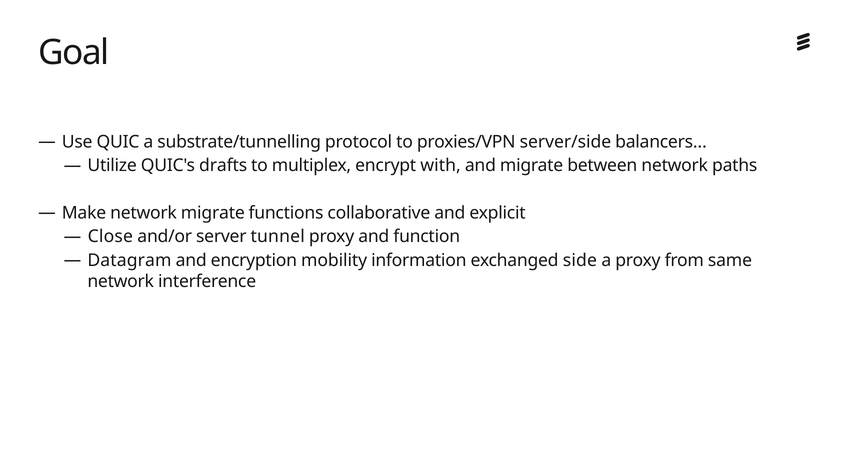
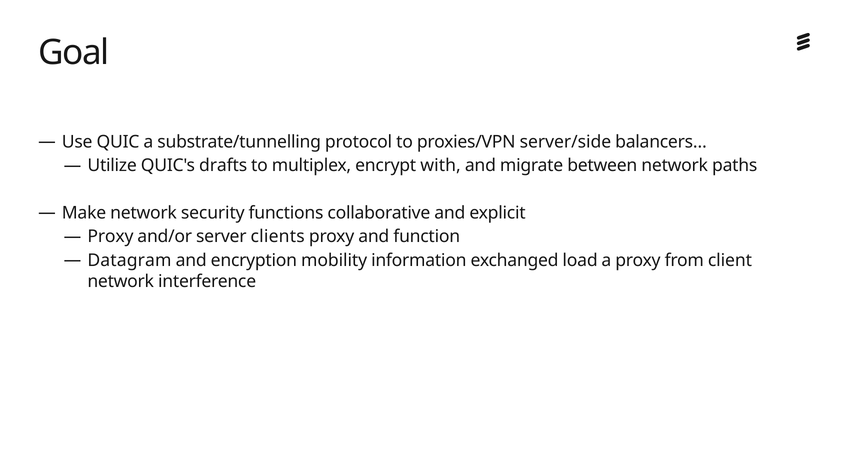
network migrate: migrate -> security
Close at (110, 237): Close -> Proxy
tunnel: tunnel -> clients
side: side -> load
same: same -> client
